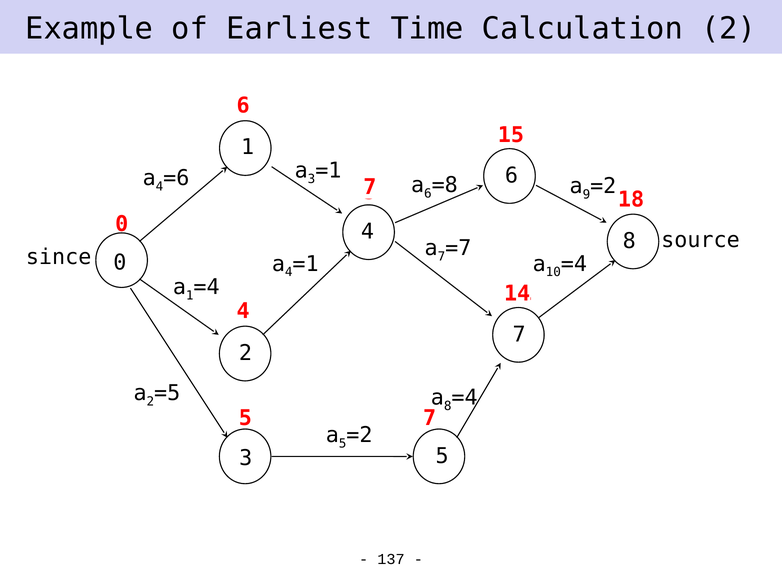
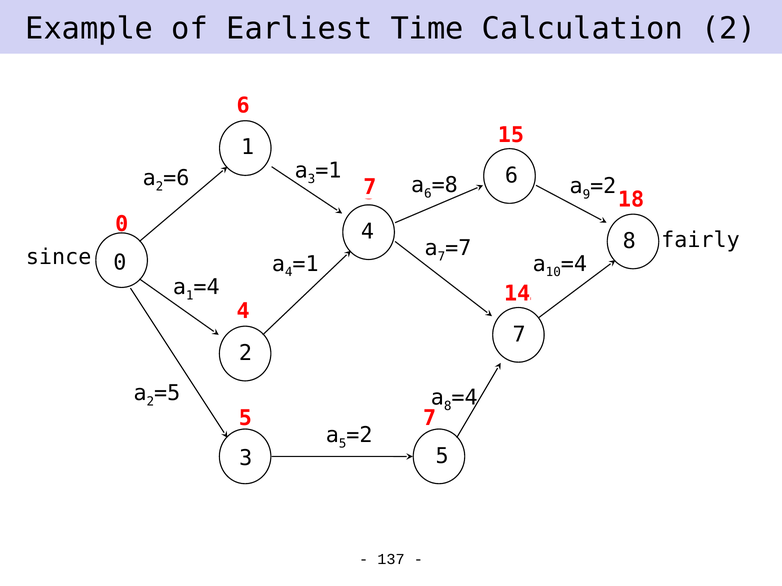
4 at (159, 187): 4 -> 2
source: source -> fairly
